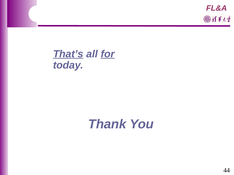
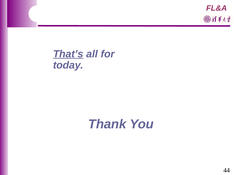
for underline: present -> none
